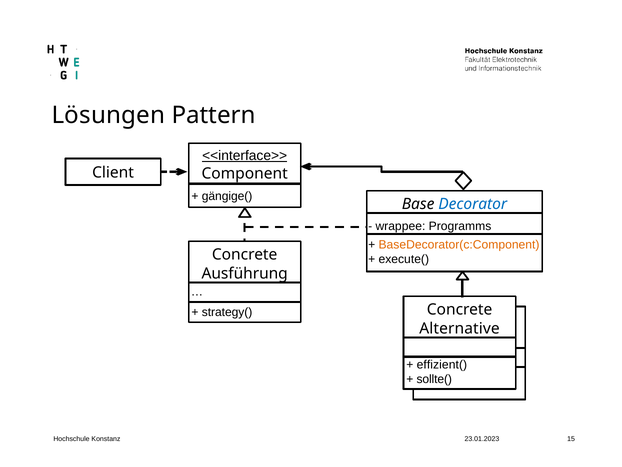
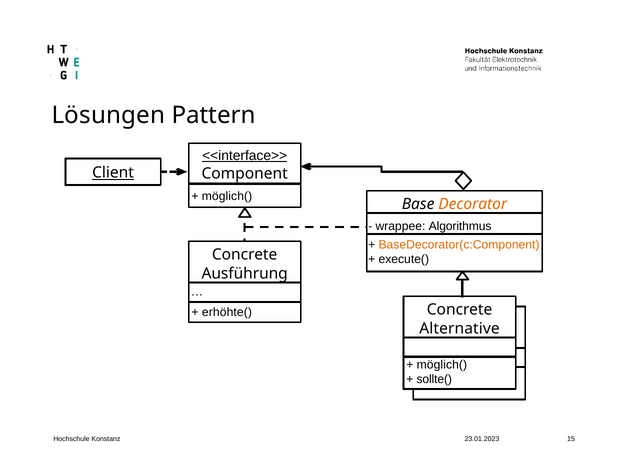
Client underline: none -> present
gängige( at (227, 196): gängige( -> möglich(
Decorator colour: blue -> orange
Programms: Programms -> Algorithmus
strategy(: strategy( -> erhöhte(
effizient( at (442, 364): effizient( -> möglich(
